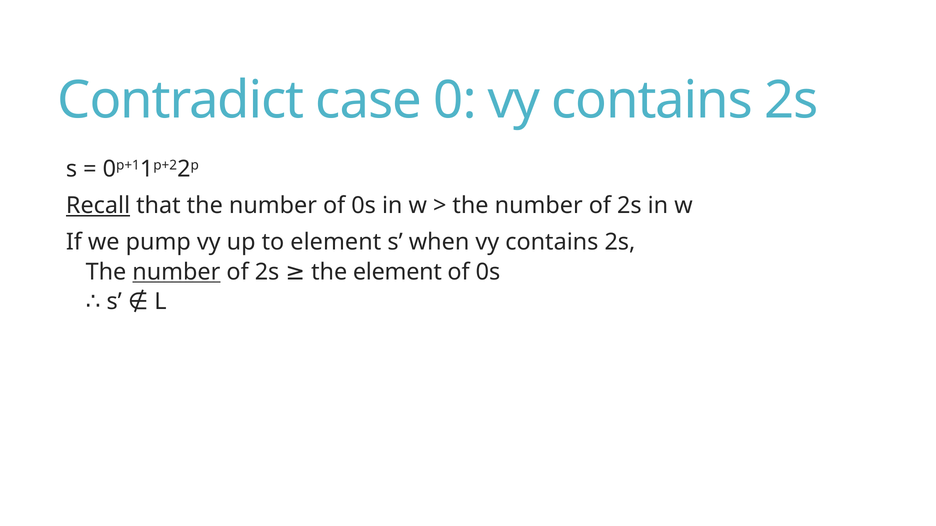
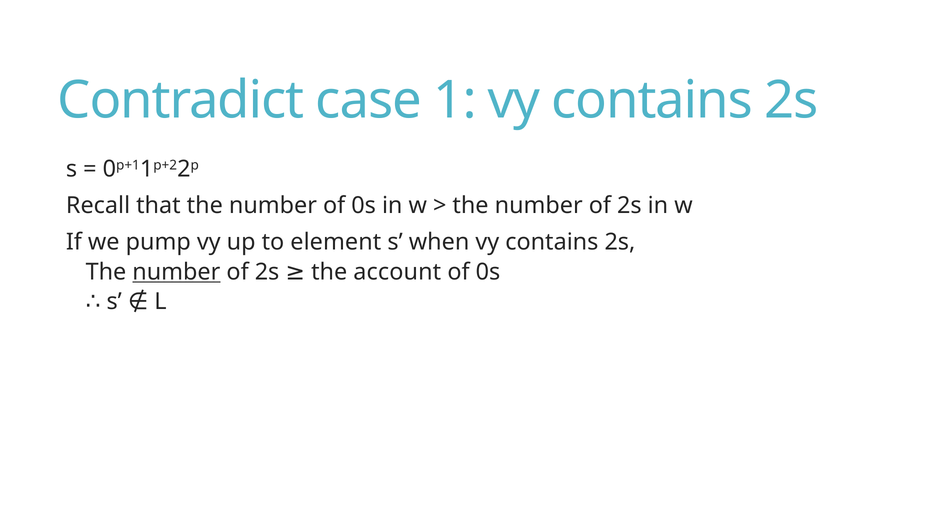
0: 0 -> 1
Recall underline: present -> none
the element: element -> account
